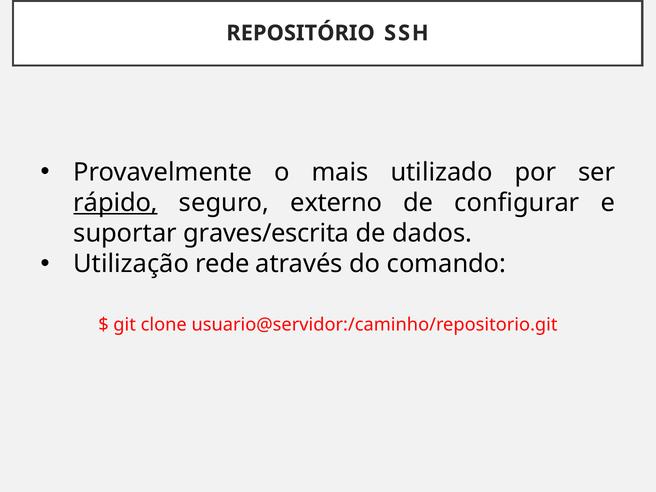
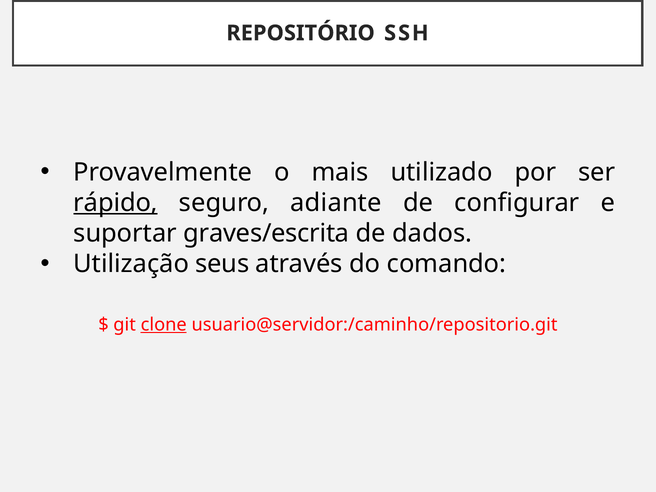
externo: externo -> adiante
rede: rede -> seus
clone underline: none -> present
